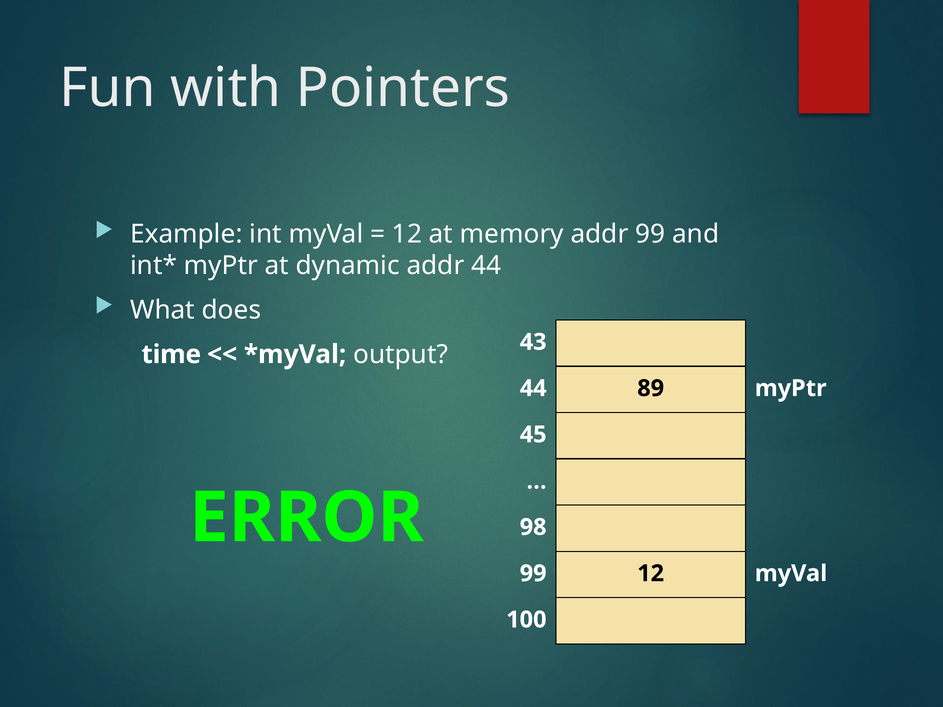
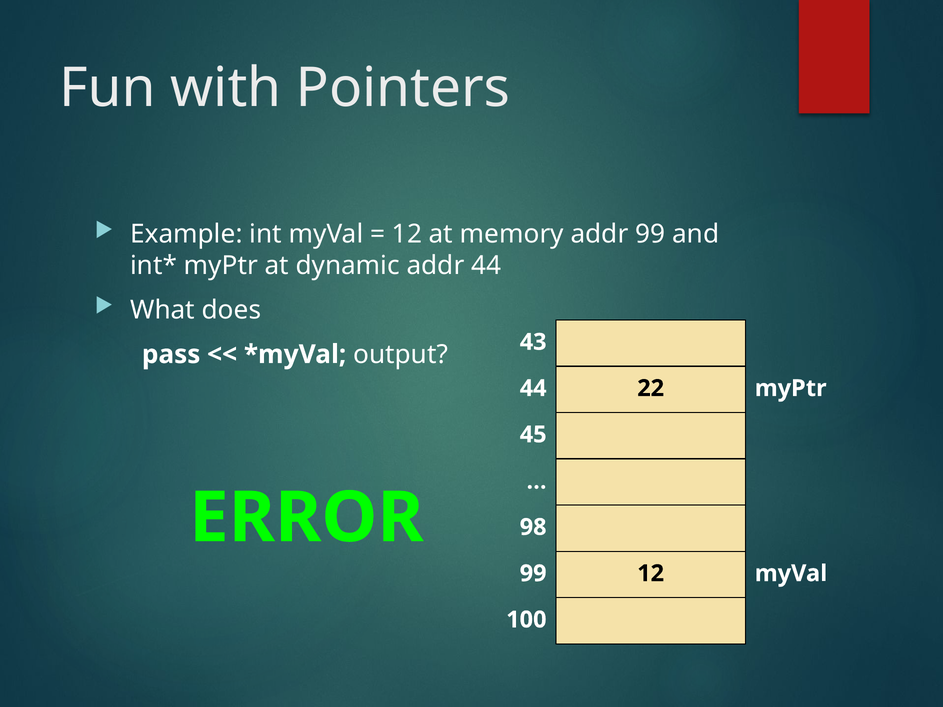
time: time -> pass
89: 89 -> 22
